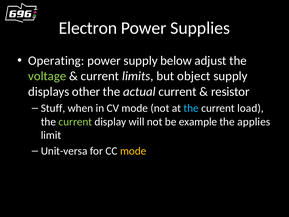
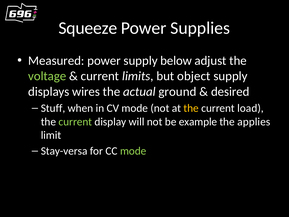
Electron: Electron -> Squeeze
Operating: Operating -> Measured
other: other -> wires
actual current: current -> ground
resistor: resistor -> desired
the at (191, 108) colour: light blue -> yellow
Unit-versa: Unit-versa -> Stay-versa
mode at (133, 151) colour: yellow -> light green
